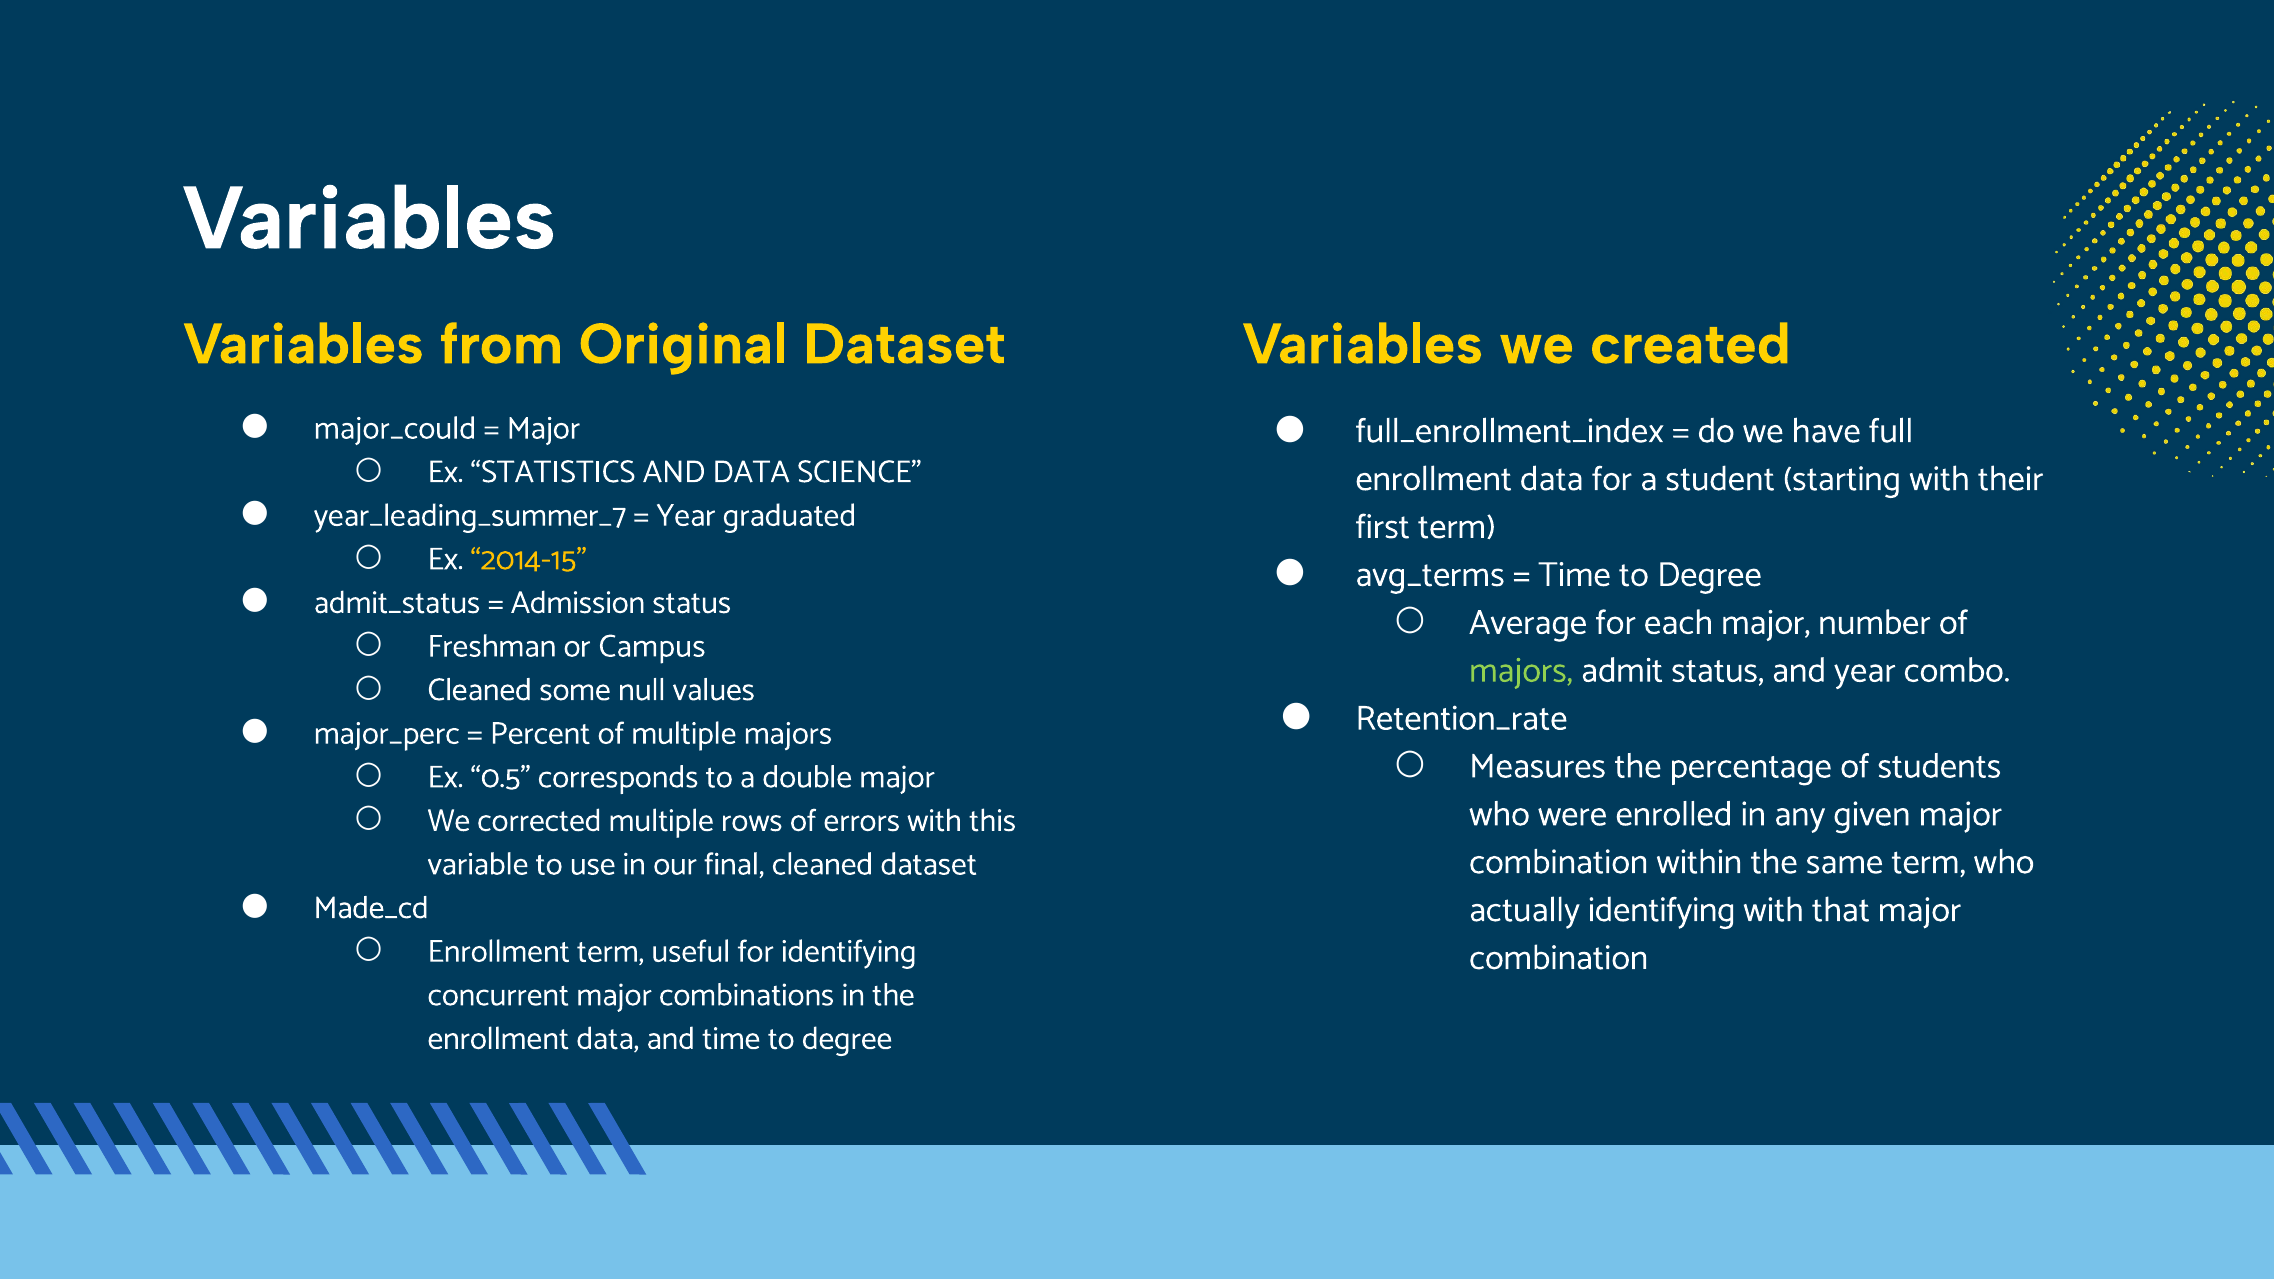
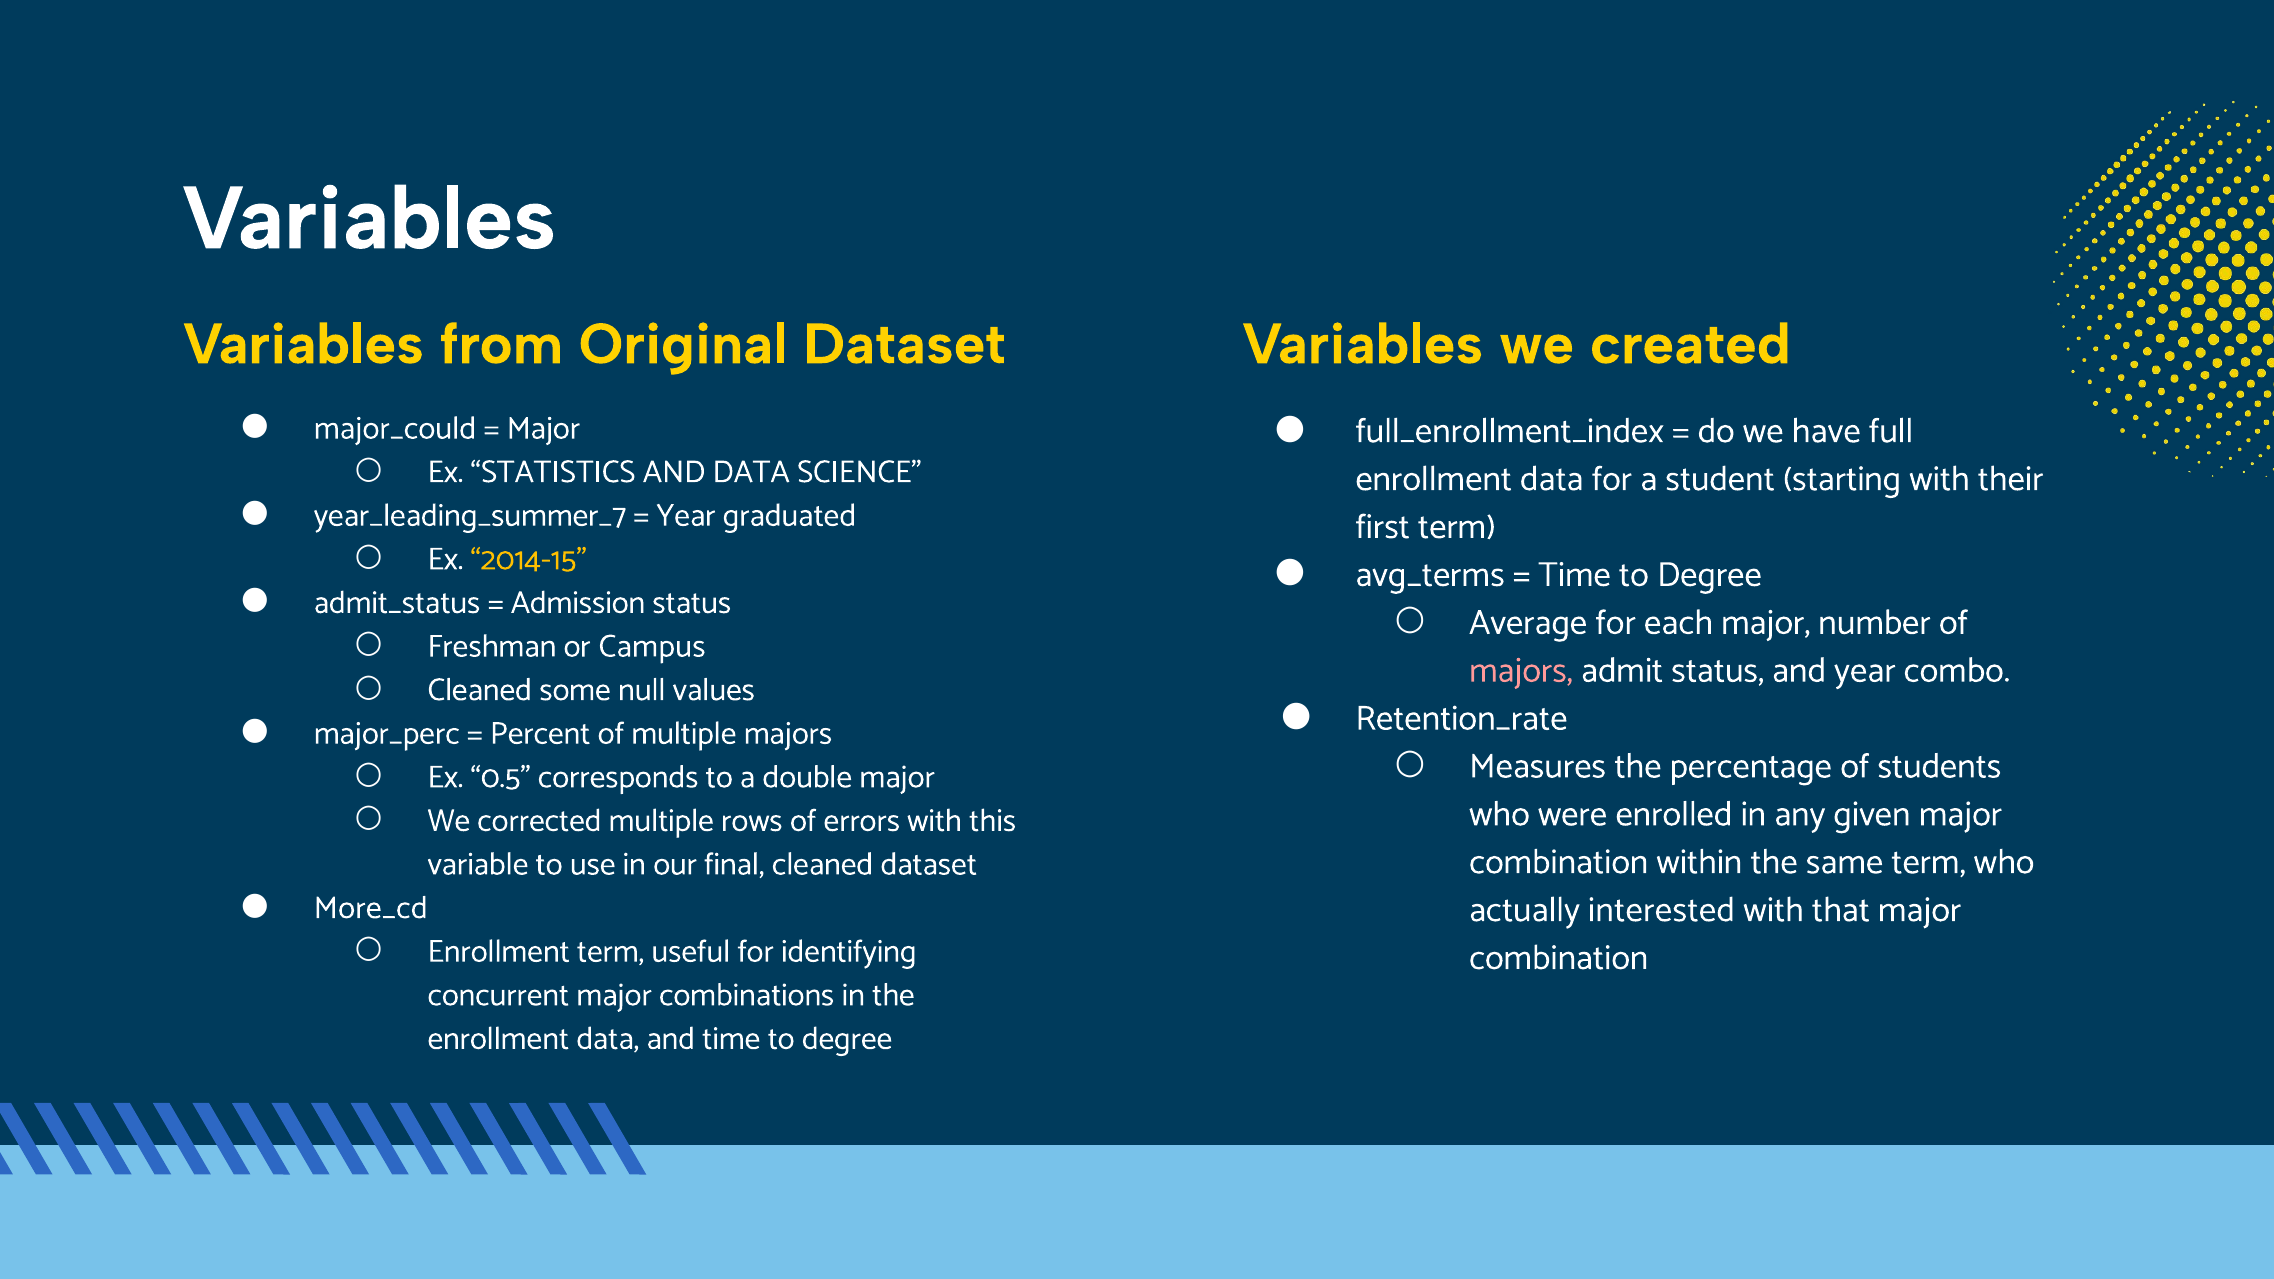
majors at (1521, 670) colour: light green -> pink
Made_cd: Made_cd -> More_cd
actually identifying: identifying -> interested
